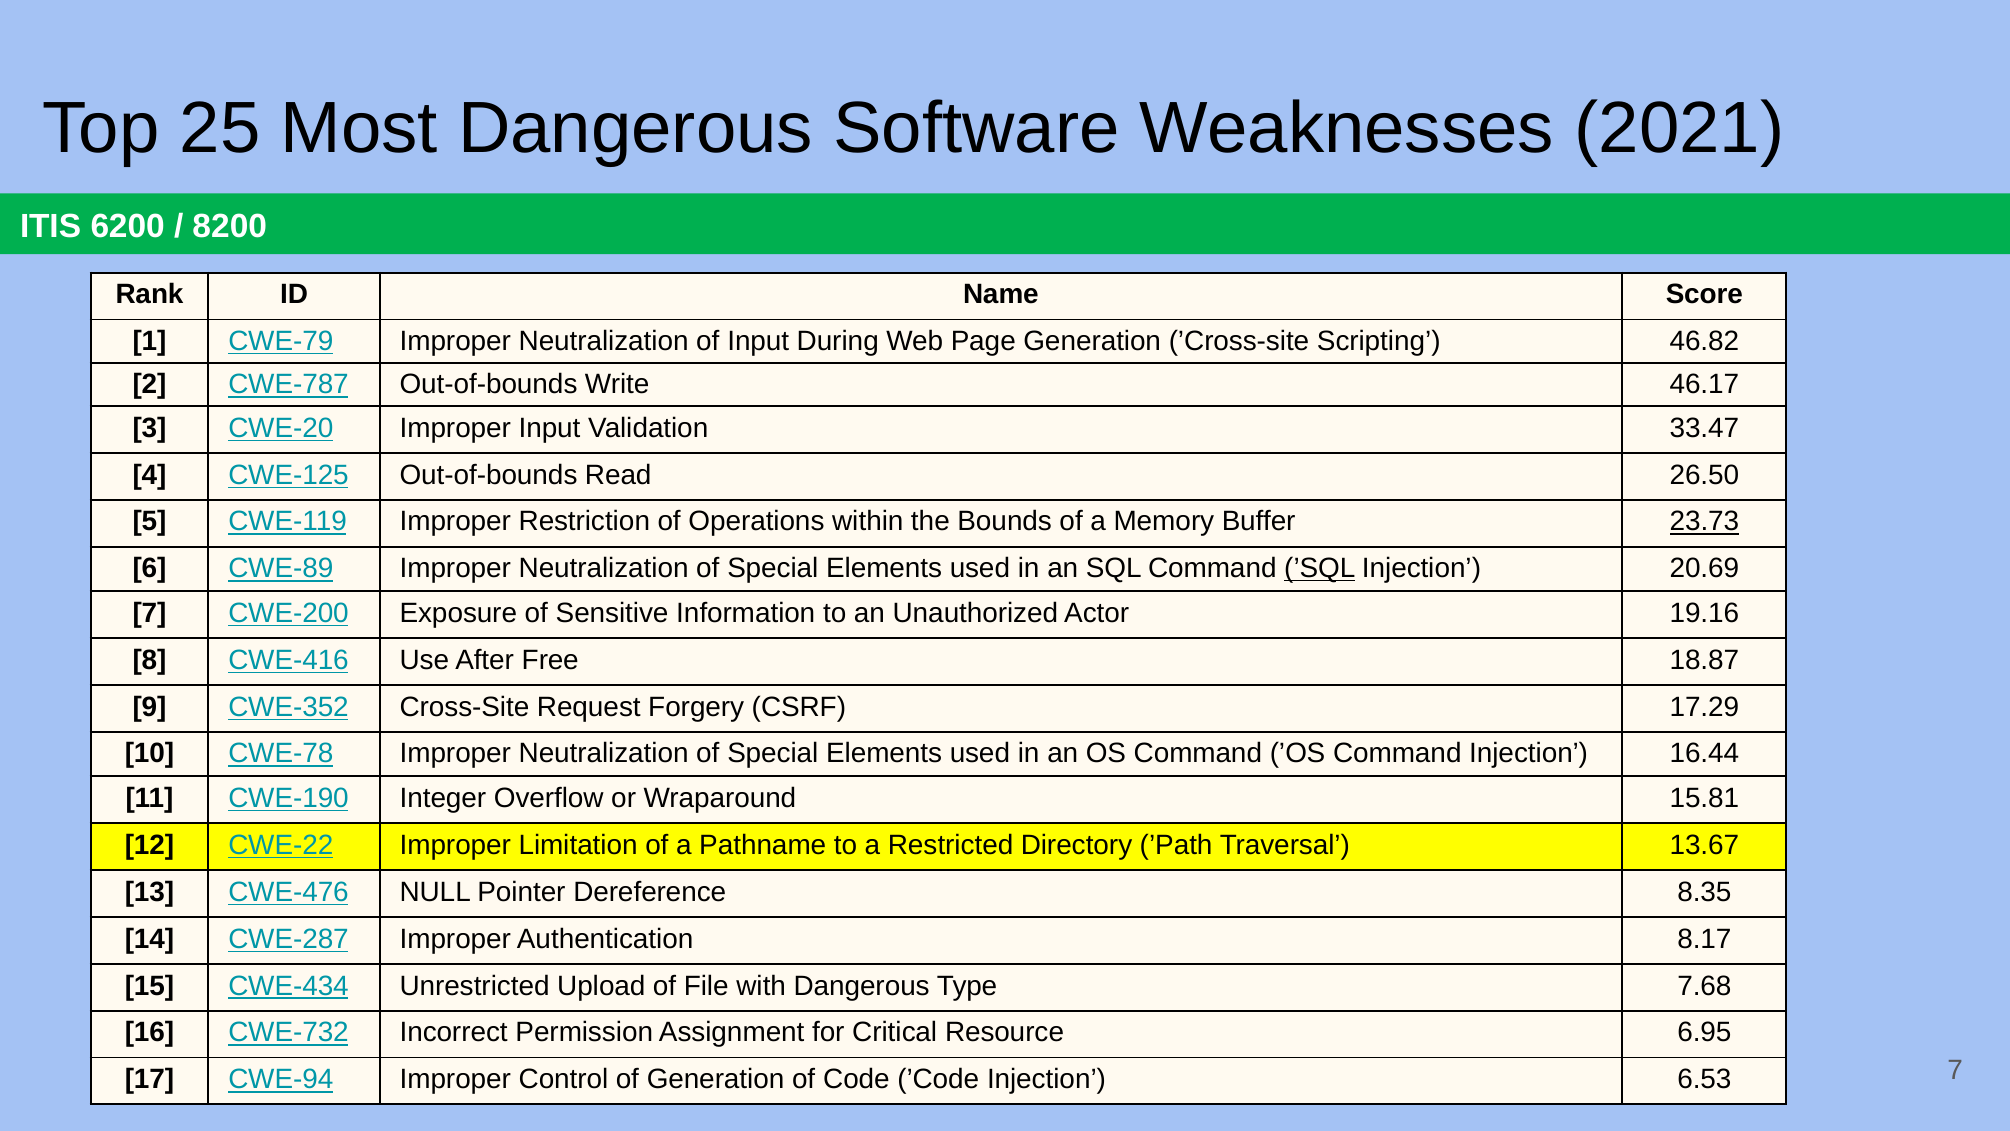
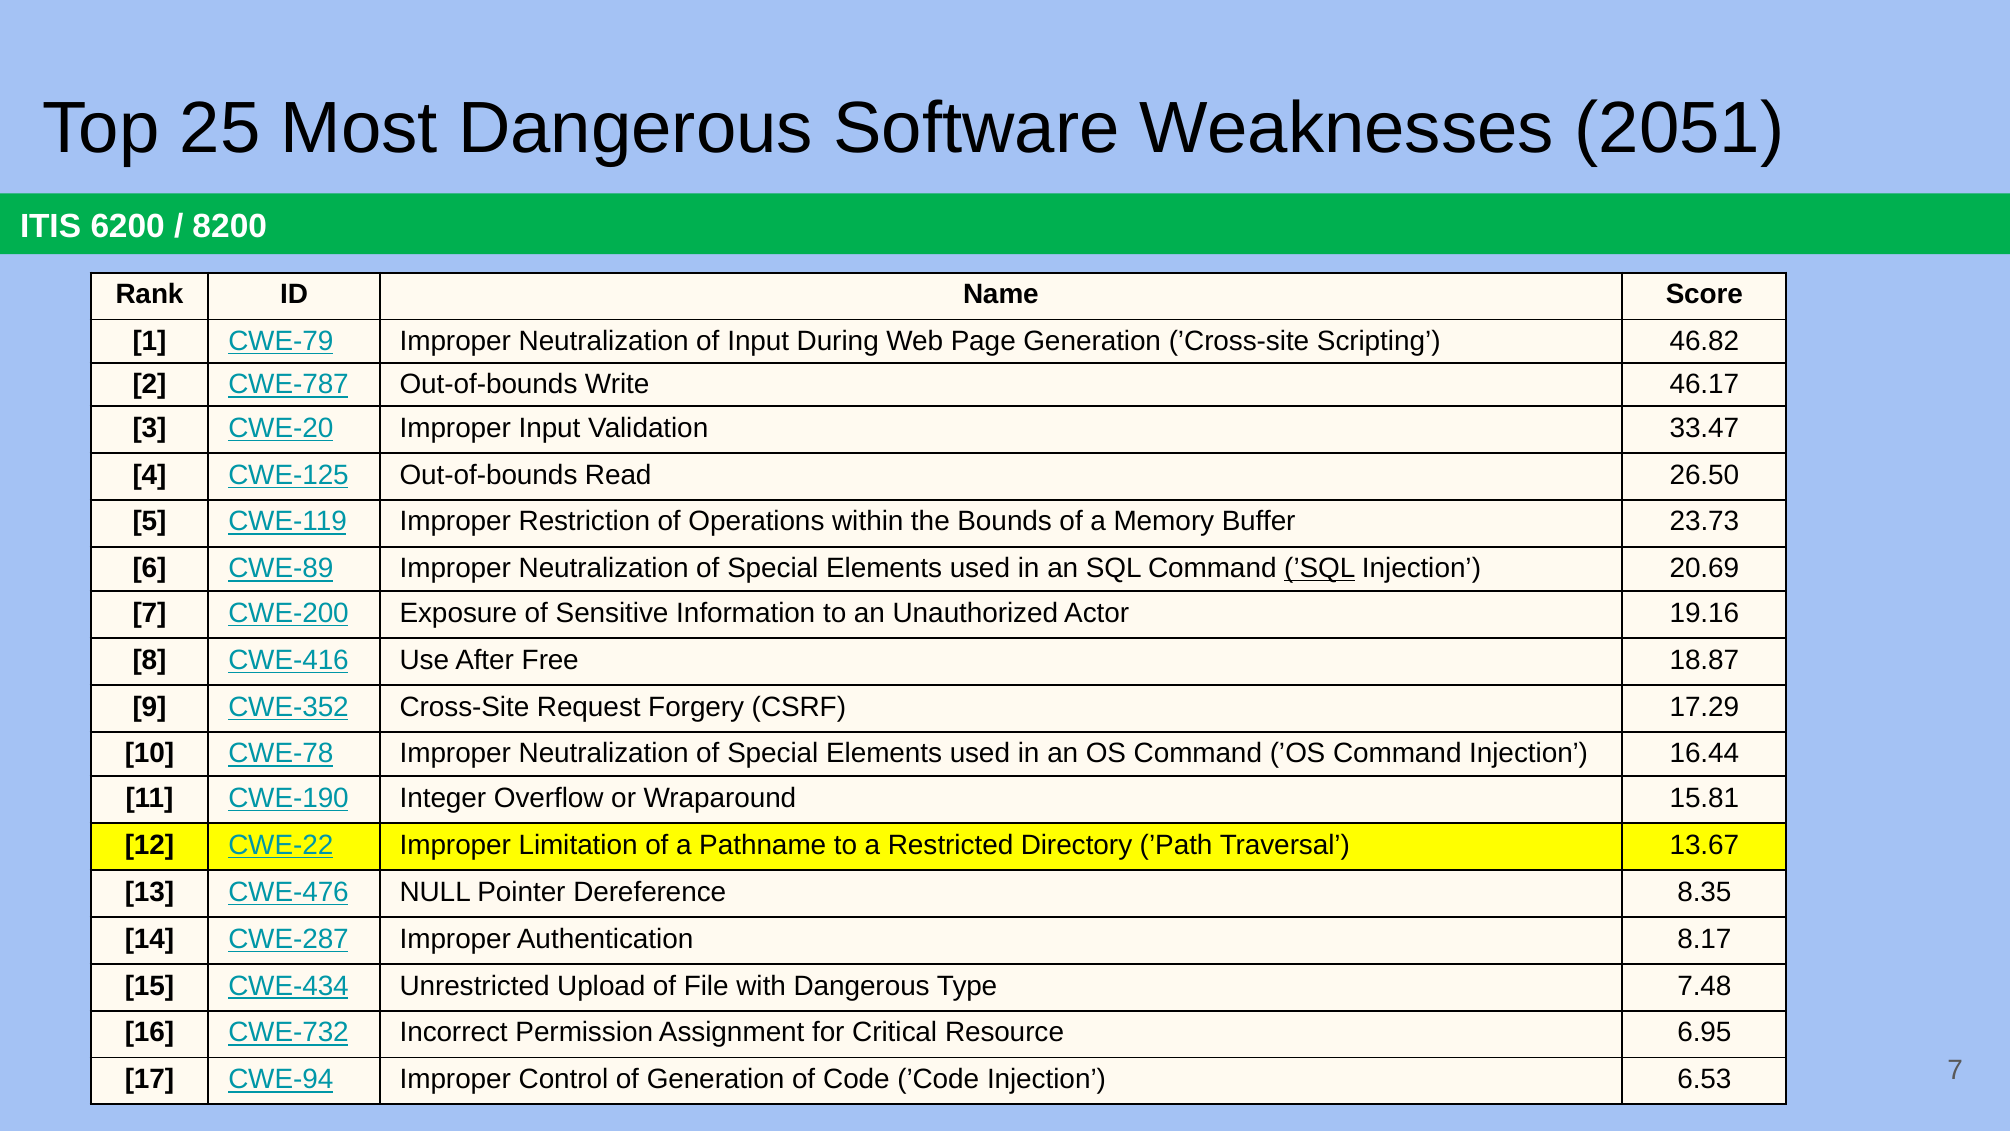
2021: 2021 -> 2051
23.73 underline: present -> none
7.68: 7.68 -> 7.48
